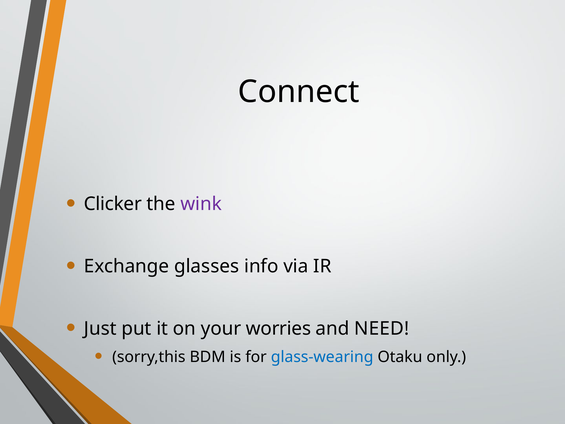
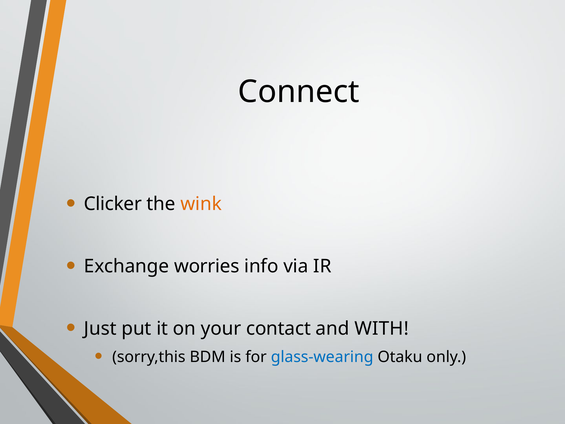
wink colour: purple -> orange
glasses: glasses -> worries
worries: worries -> contact
NEED: NEED -> WITH
